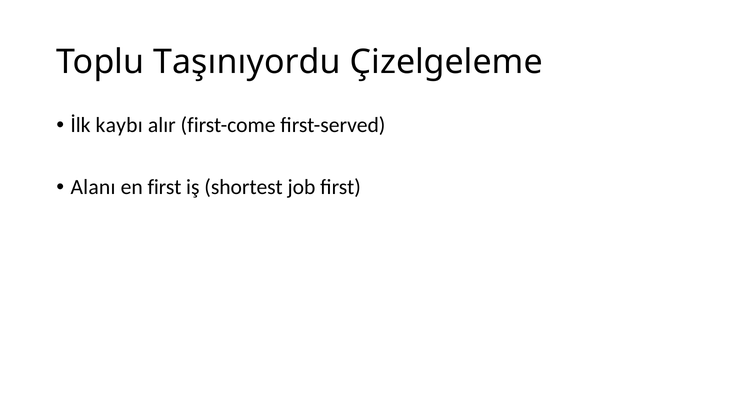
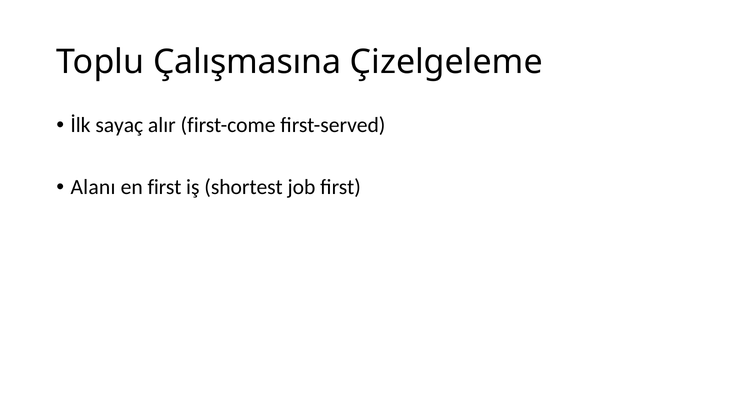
Taşınıyordu: Taşınıyordu -> Çalışmasına
kaybı: kaybı -> sayaç
